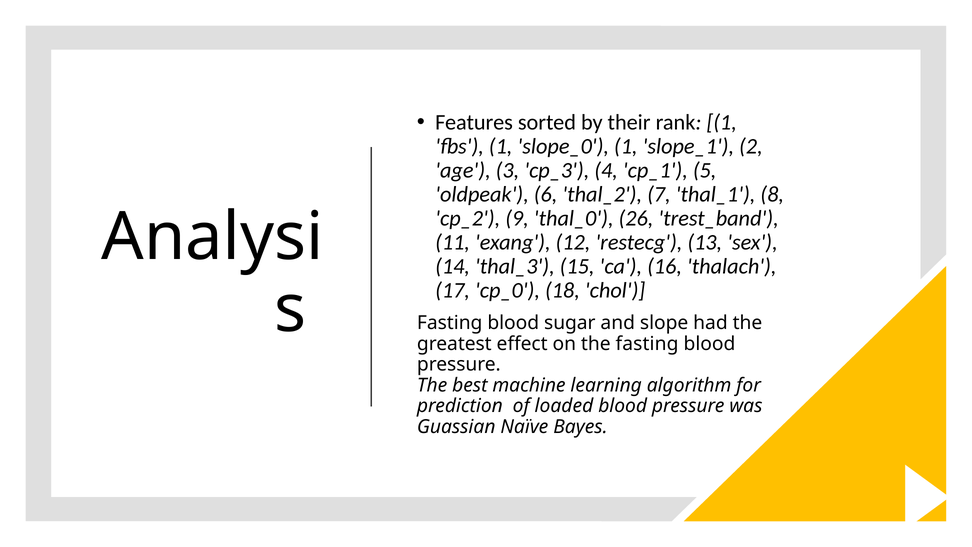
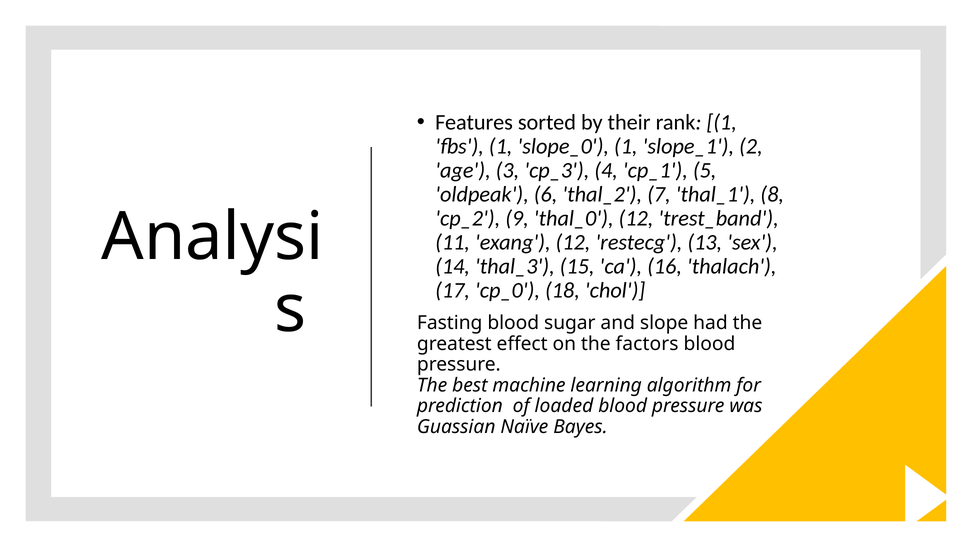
thal_0 26: 26 -> 12
the fasting: fasting -> factors
